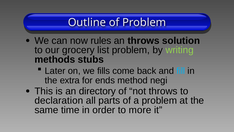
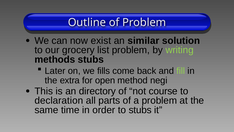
rules: rules -> exist
an throws: throws -> similar
fill colour: light blue -> light green
ends: ends -> open
not throws: throws -> course
to more: more -> stubs
